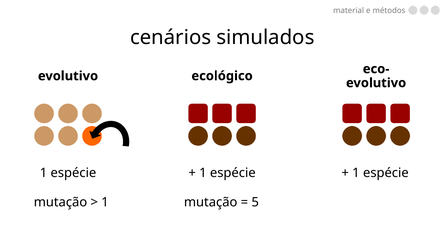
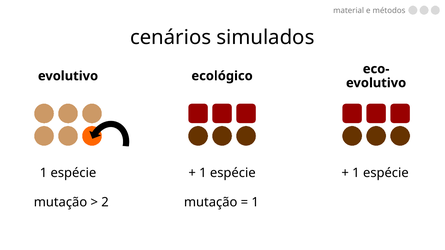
1 at (105, 202): 1 -> 2
5 at (255, 202): 5 -> 1
